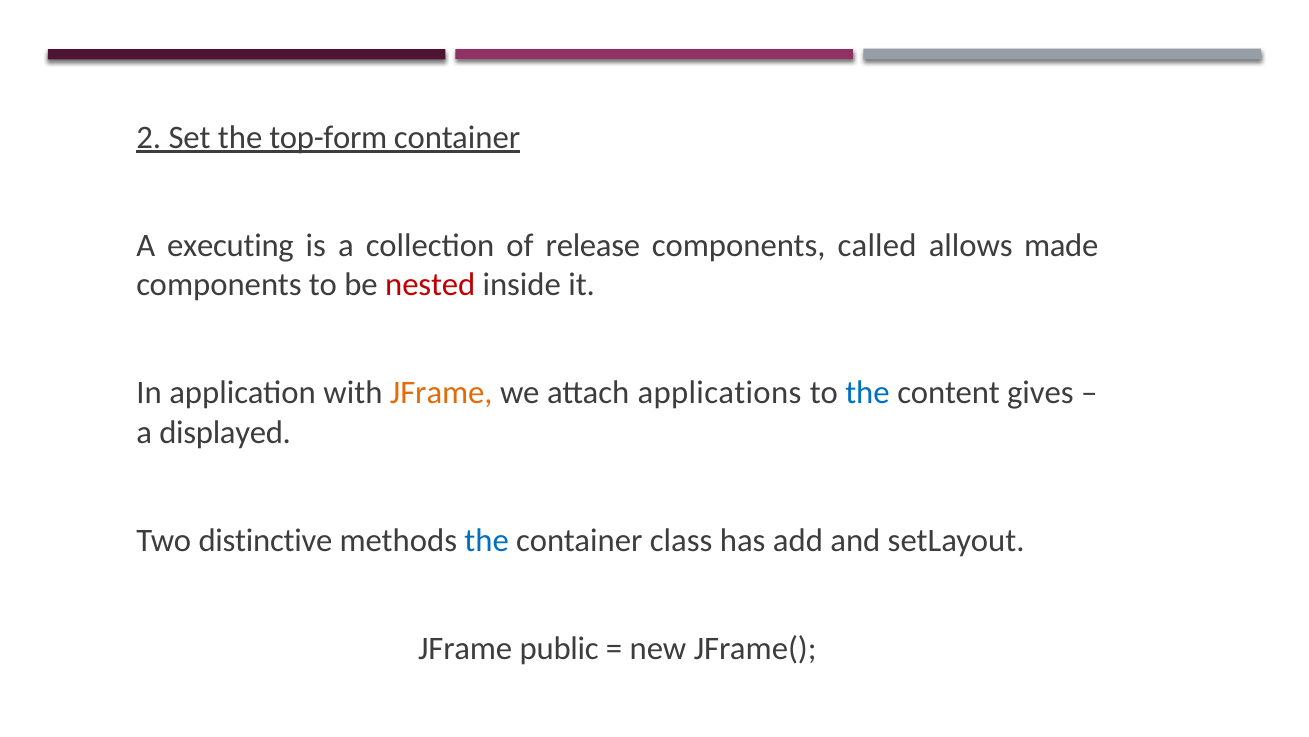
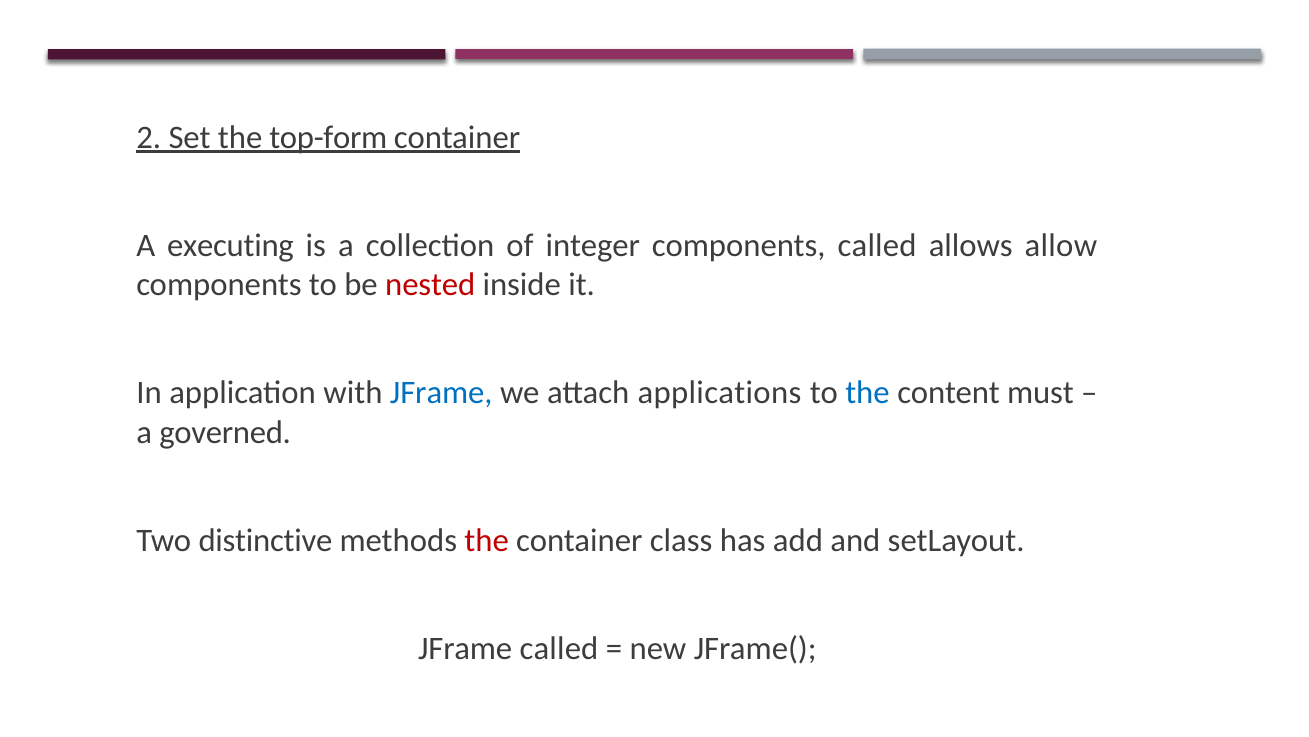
release: release -> integer
made: made -> allow
JFrame at (441, 393) colour: orange -> blue
gives: gives -> must
displayed: displayed -> governed
the at (487, 540) colour: blue -> red
JFrame public: public -> called
